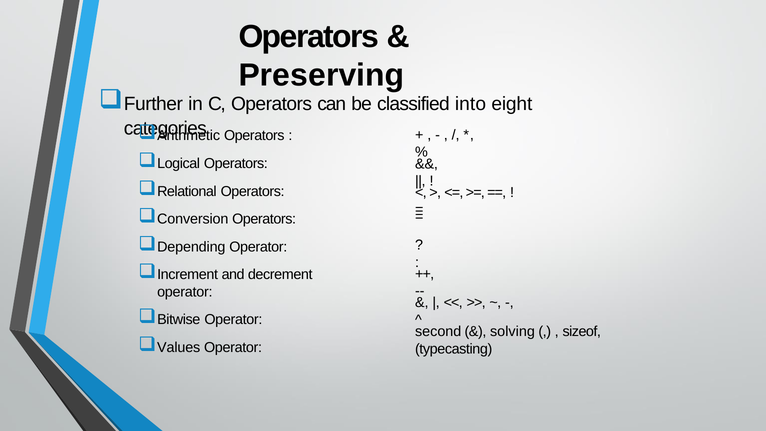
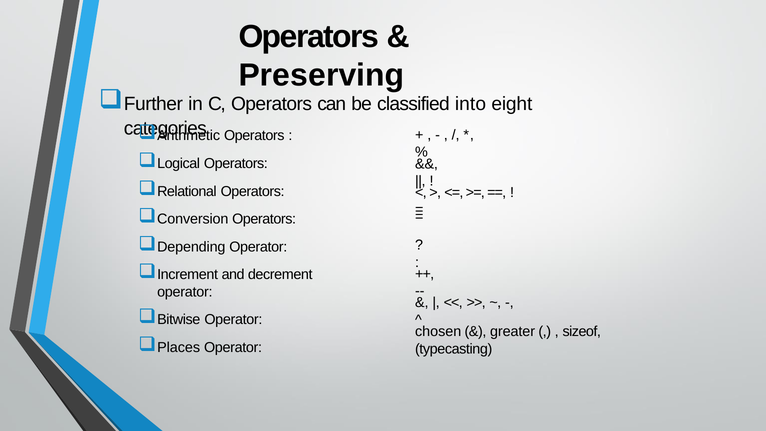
second: second -> chosen
solving: solving -> greater
Values: Values -> Places
